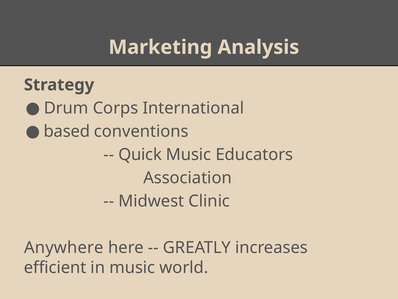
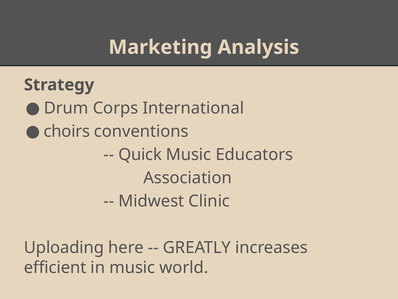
based: based -> choirs
Anywhere: Anywhere -> Uploading
